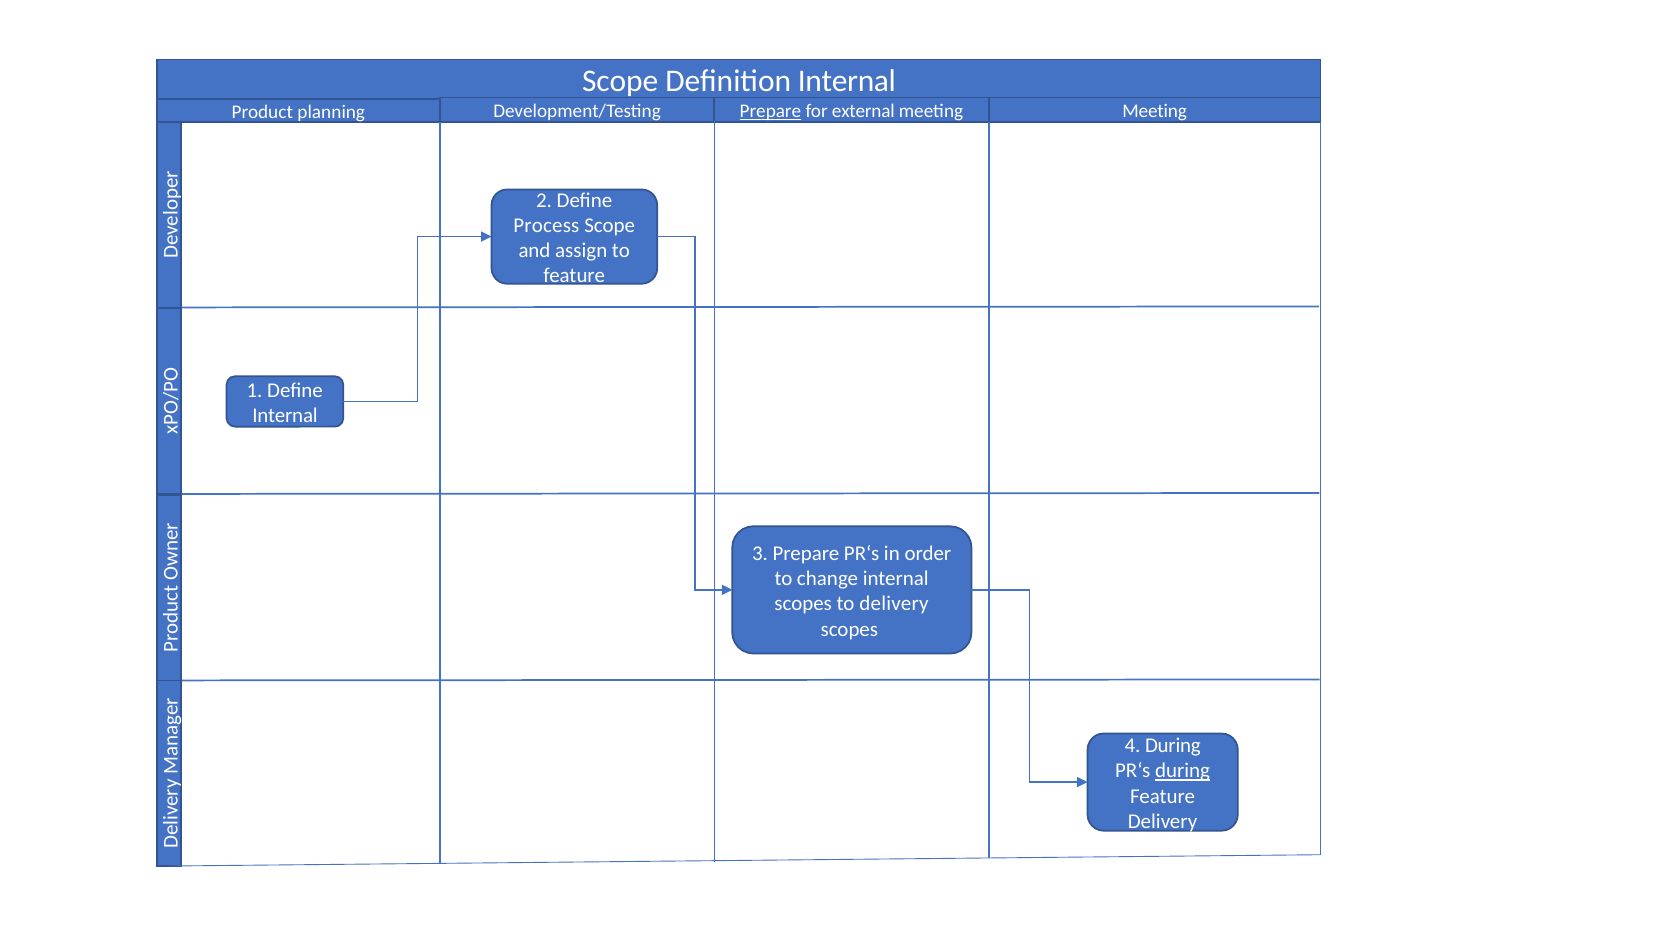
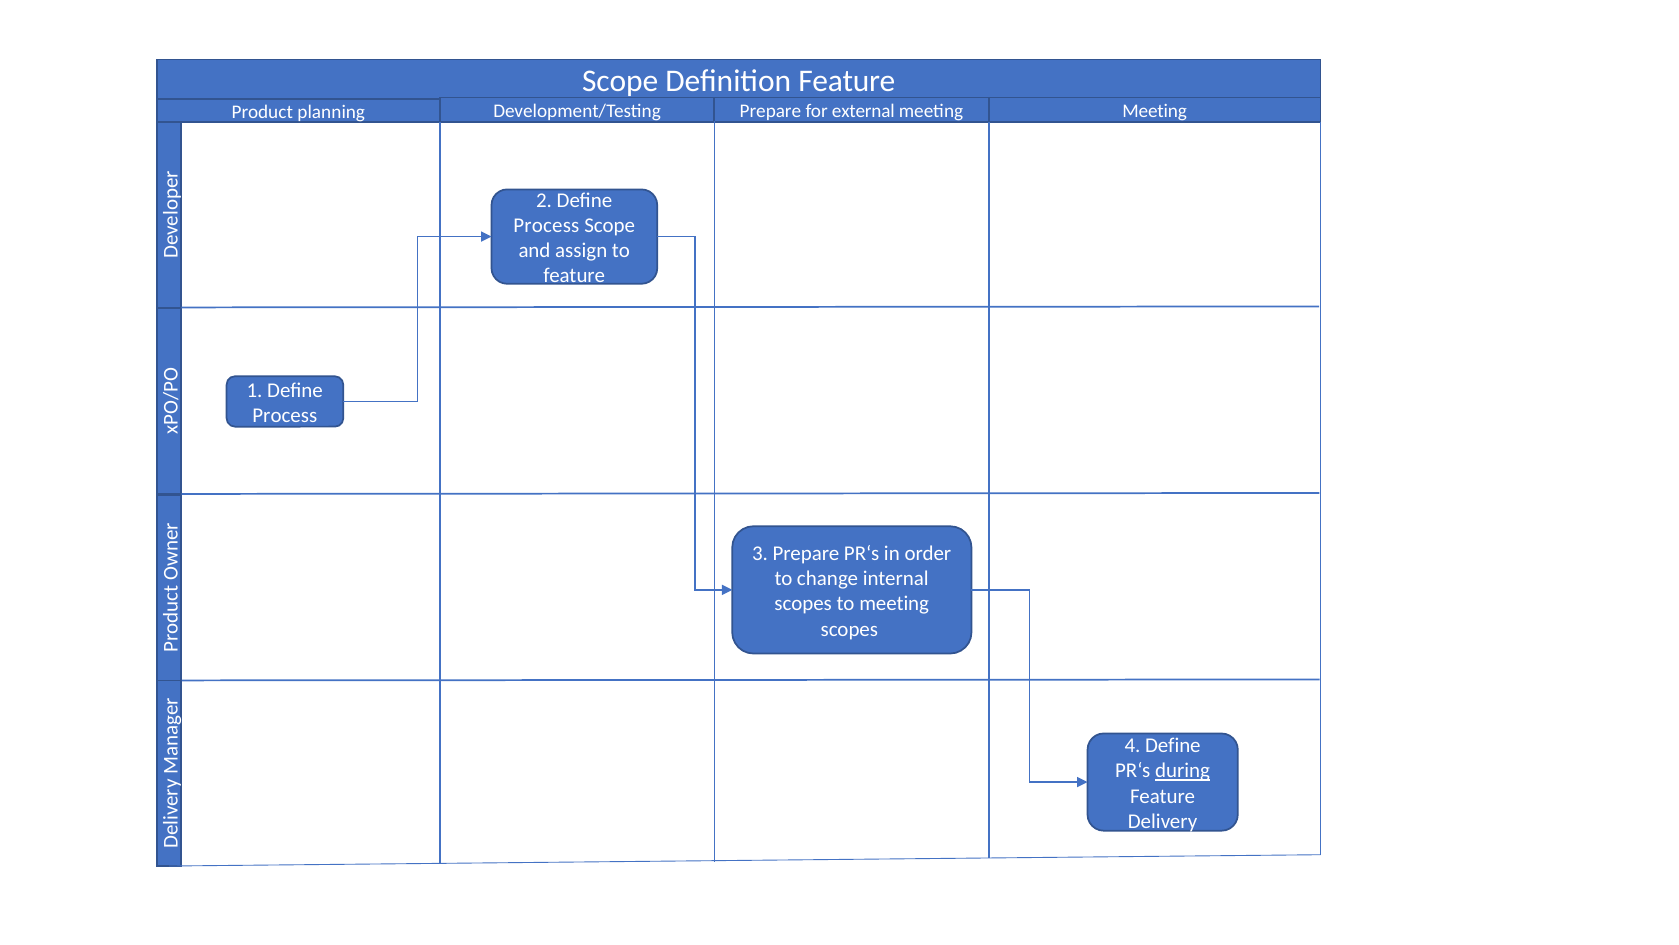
Definition Internal: Internal -> Feature
Prepare at (770, 111) underline: present -> none
Internal at (285, 415): Internal -> Process
to delivery: delivery -> meeting
4 During: During -> Define
